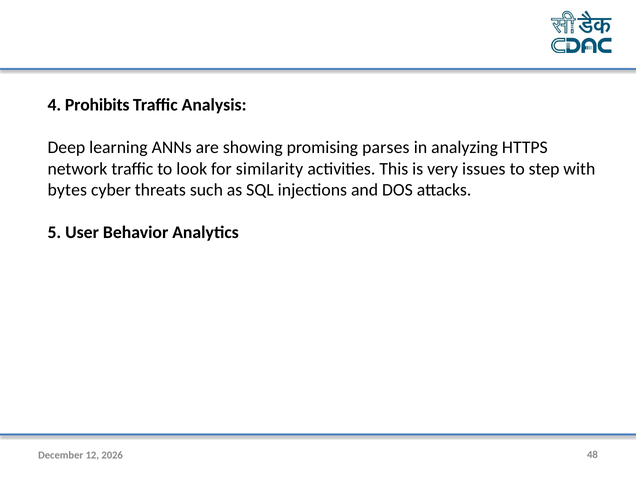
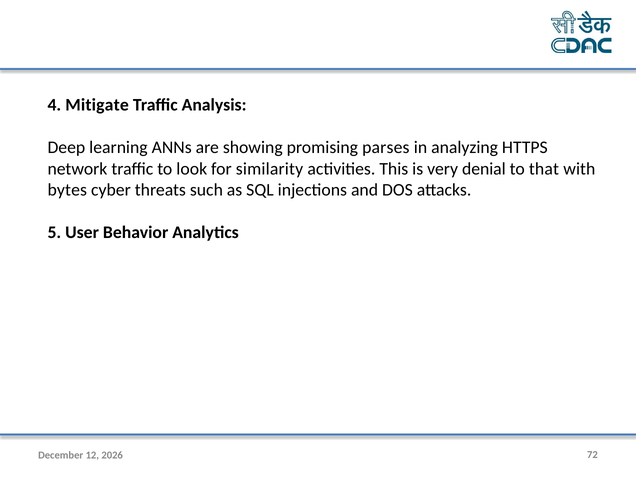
Prohibits: Prohibits -> Mitigate
issues: issues -> denial
step: step -> that
48: 48 -> 72
